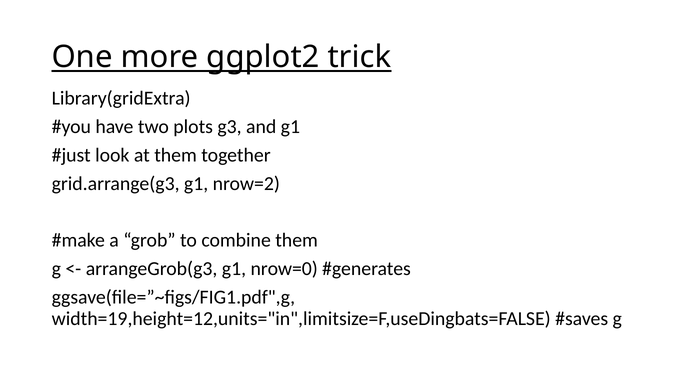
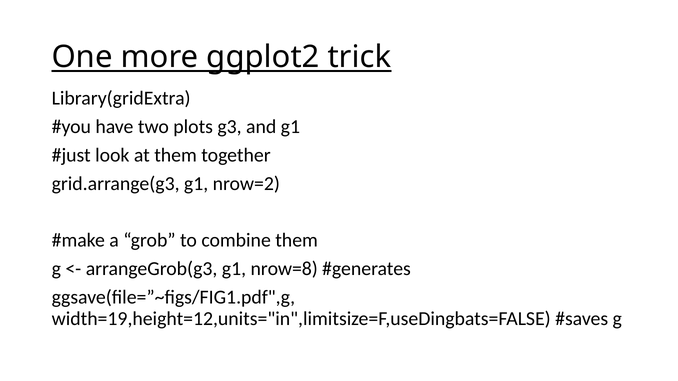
nrow=0: nrow=0 -> nrow=8
